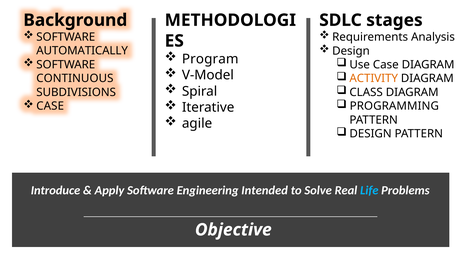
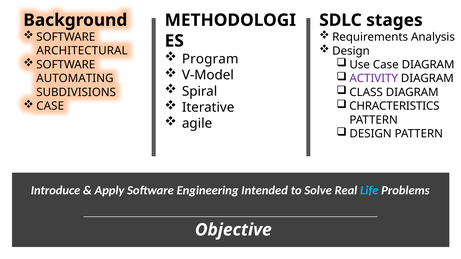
AUTOMATICALLY: AUTOMATICALLY -> ARCHITECTURAL
ACTIVITY colour: orange -> purple
CONTINUOUS: CONTINUOUS -> AUTOMATING
PROGRAMMING: PROGRAMMING -> CHRACTERISTICS
